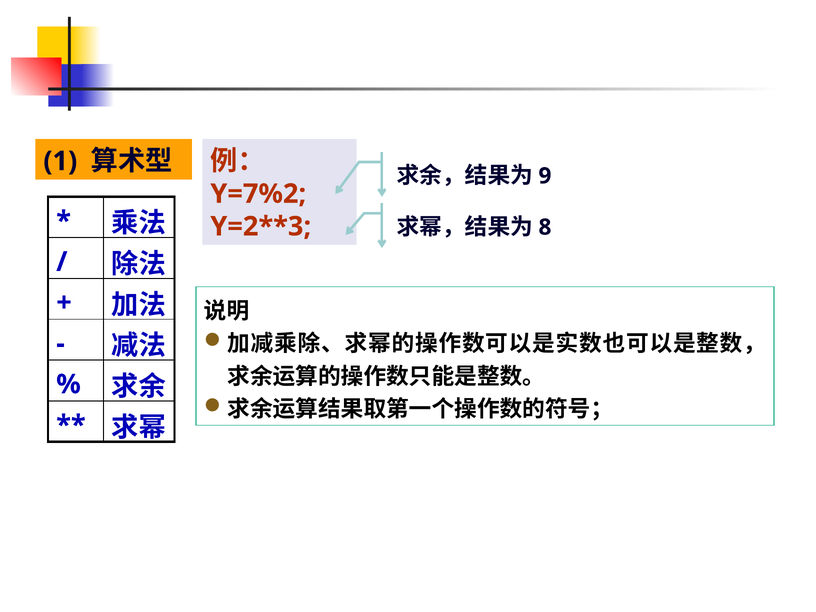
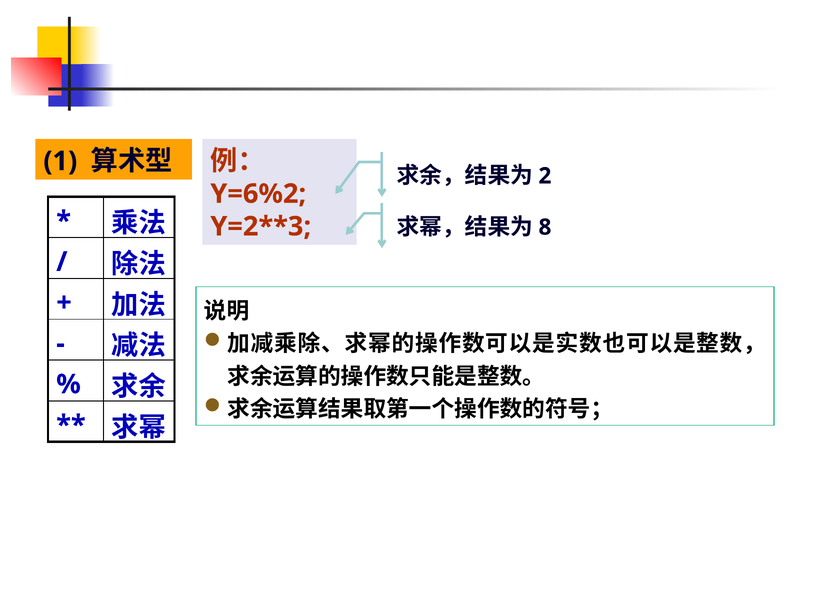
9: 9 -> 2
Y=7%2: Y=7%2 -> Y=6%2
